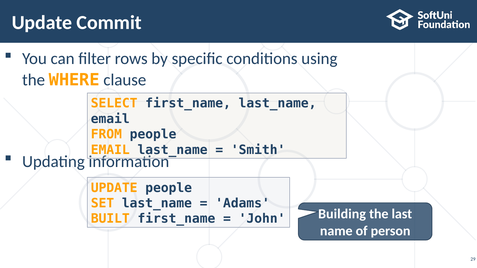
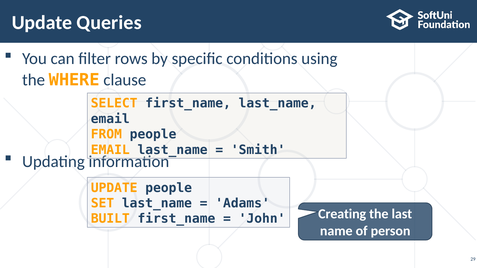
Commit: Commit -> Queries
Building: Building -> Creating
